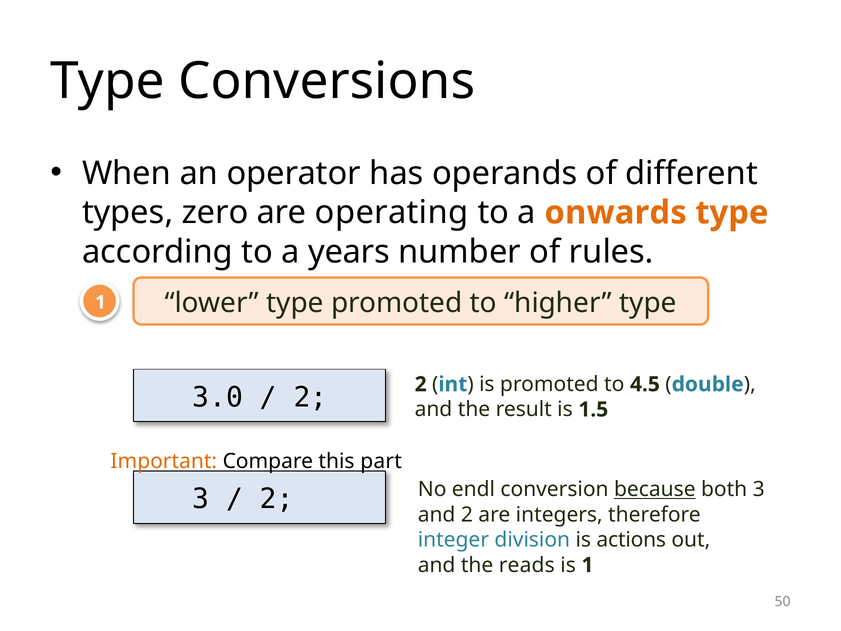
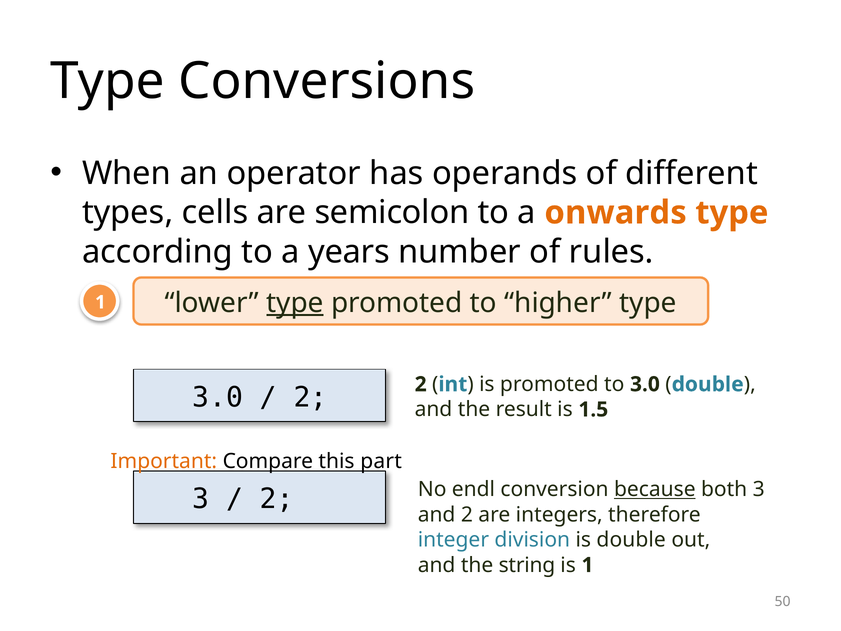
zero: zero -> cells
operating: operating -> semicolon
type at (295, 303) underline: none -> present
to 4.5: 4.5 -> 3.0
is actions: actions -> double
reads: reads -> string
